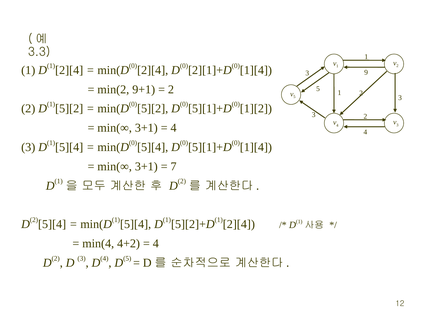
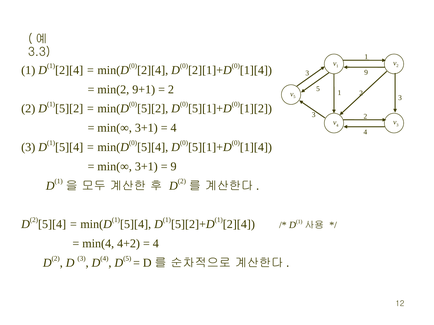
7 at (174, 167): 7 -> 9
